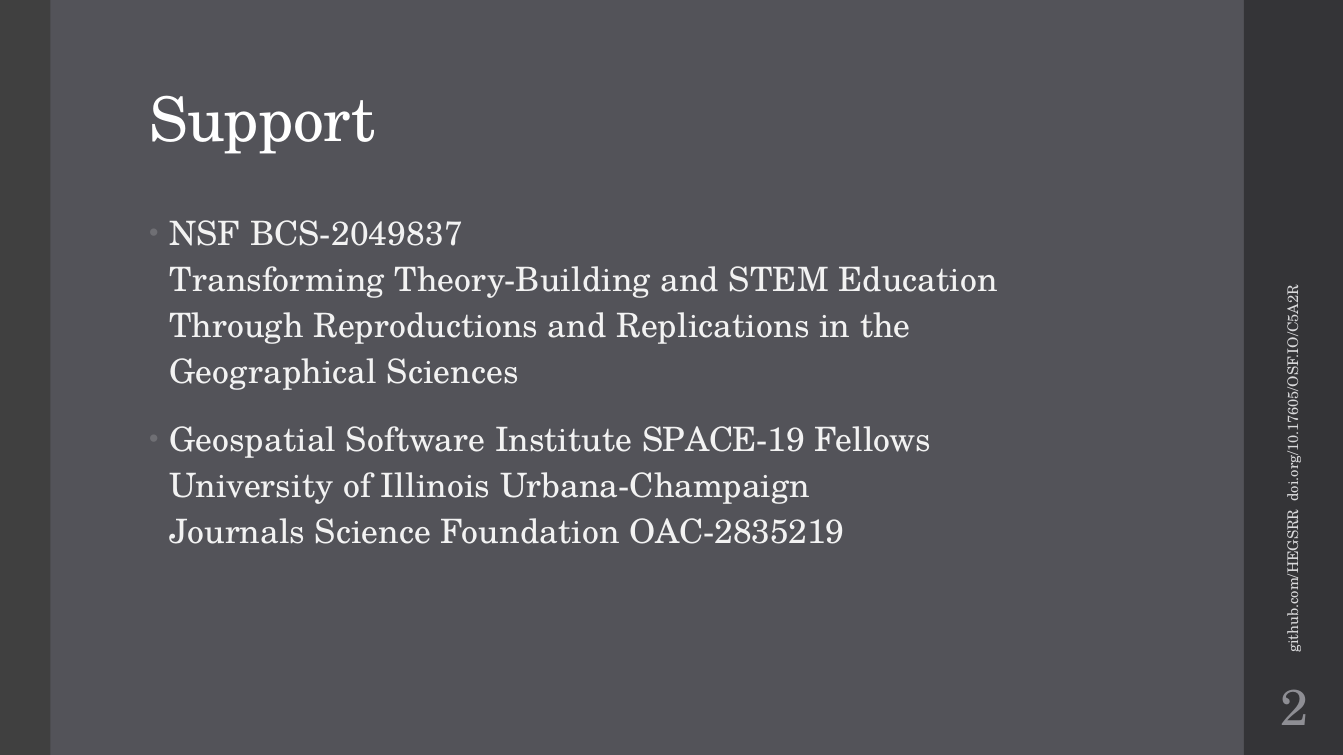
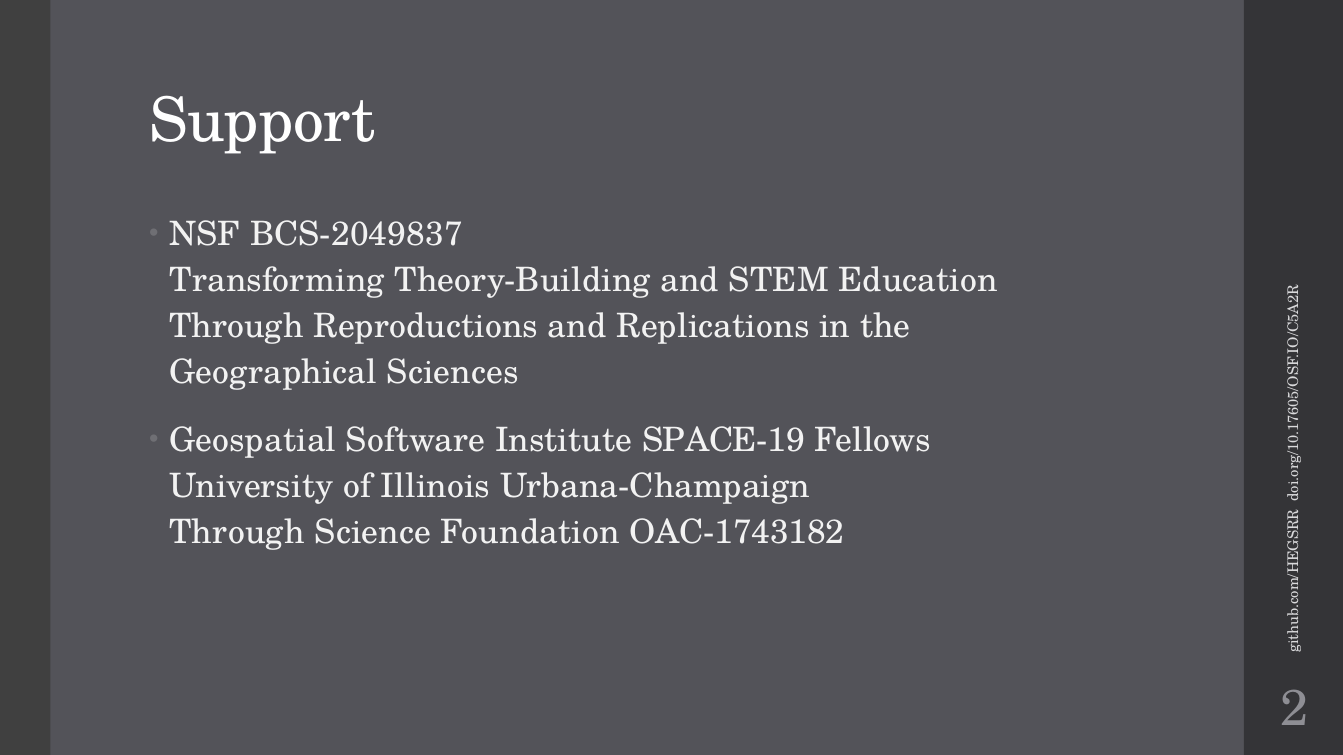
Journals at (237, 533): Journals -> Through
OAC-2835219: OAC-2835219 -> OAC-1743182
